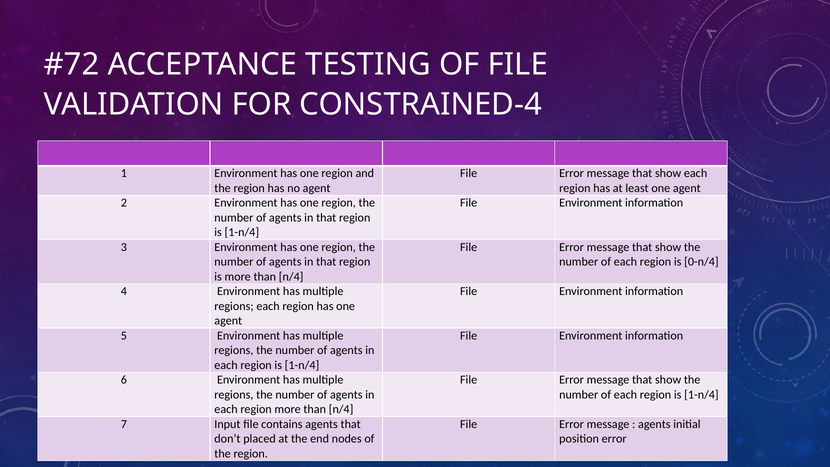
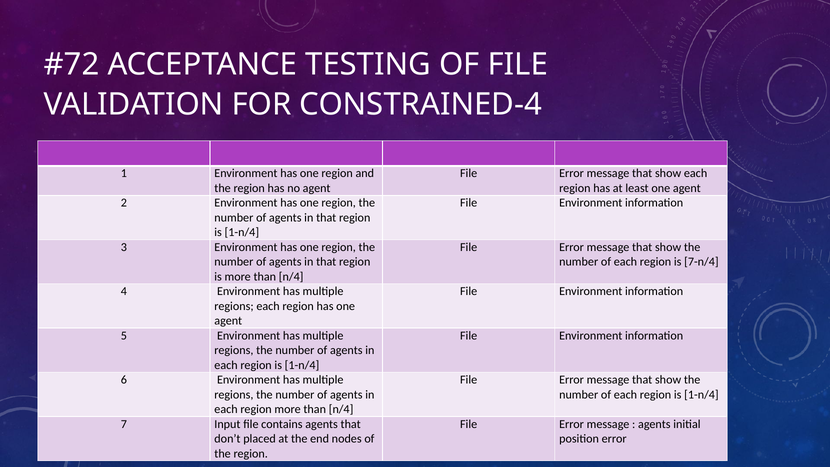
0-n/4: 0-n/4 -> 7-n/4
